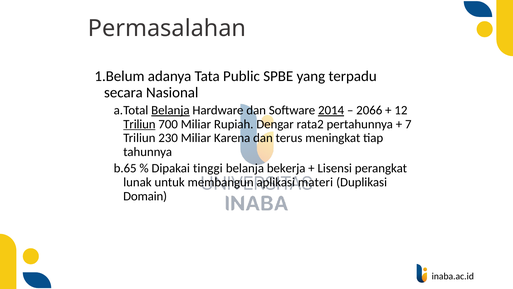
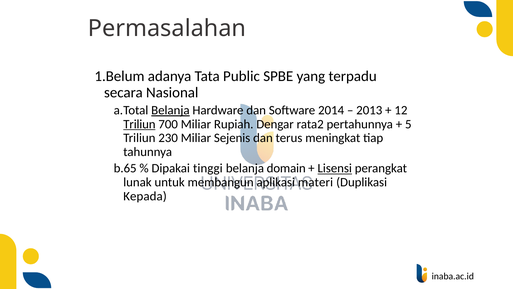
2014 underline: present -> none
2066: 2066 -> 2013
7: 7 -> 5
Karena: Karena -> Sejenis
bekerja: bekerja -> domain
Lisensi underline: none -> present
Domain: Domain -> Kepada
